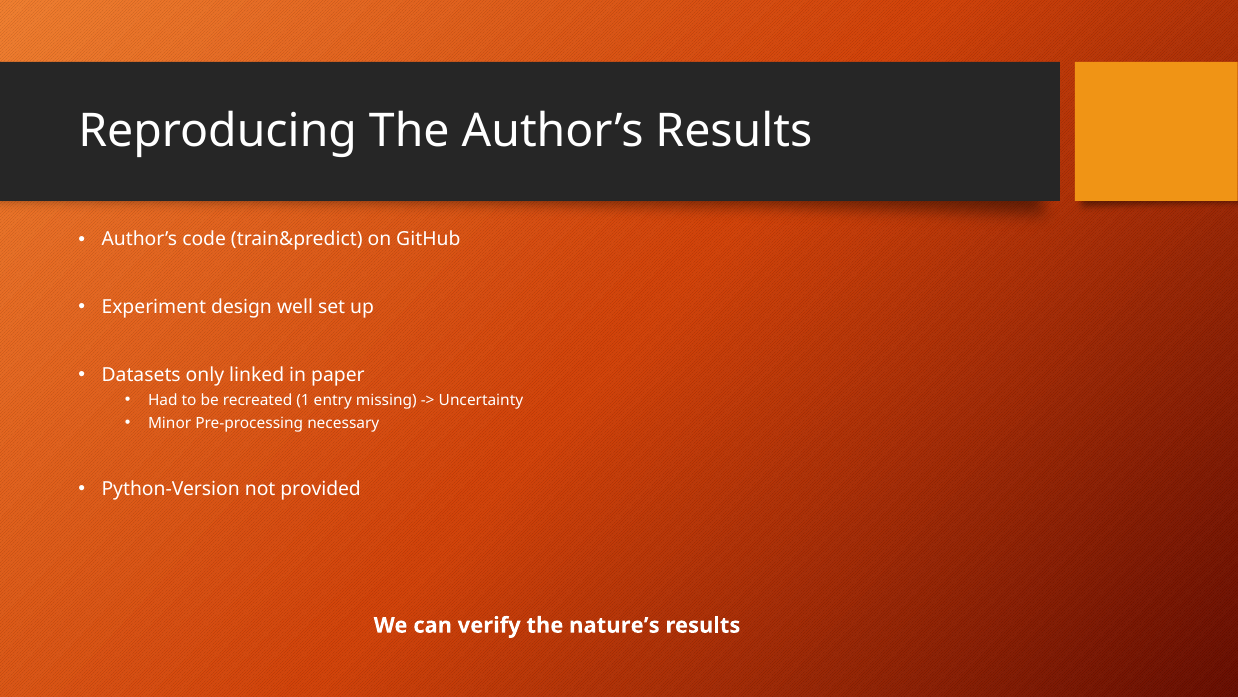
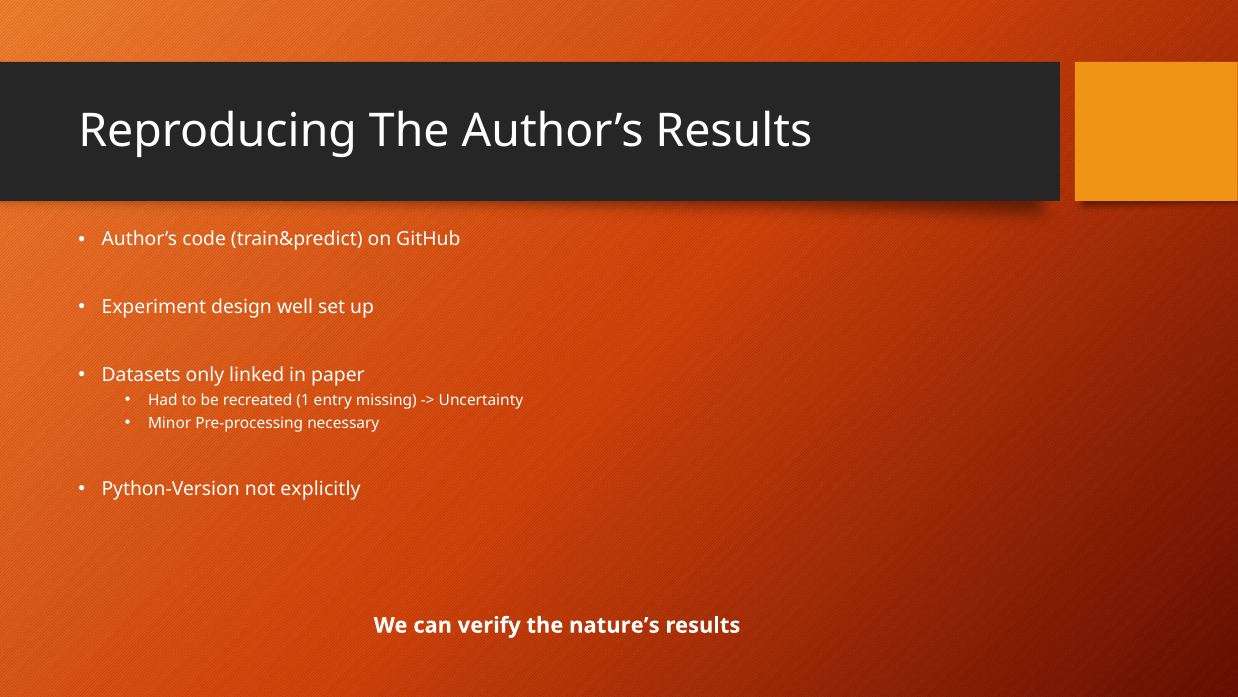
provided: provided -> explicitly
